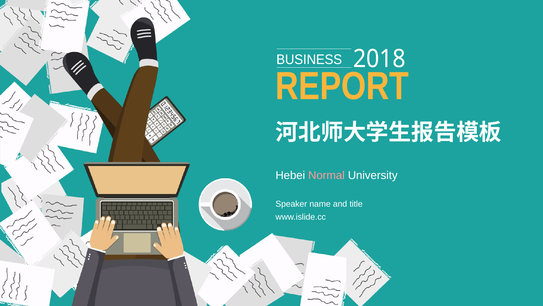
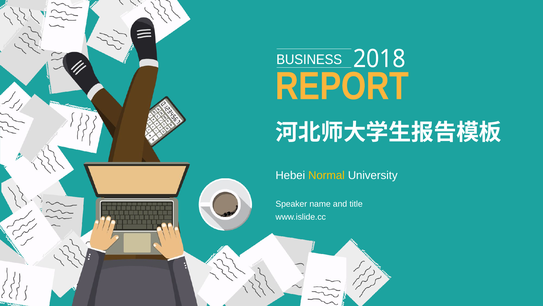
Normal colour: pink -> yellow
